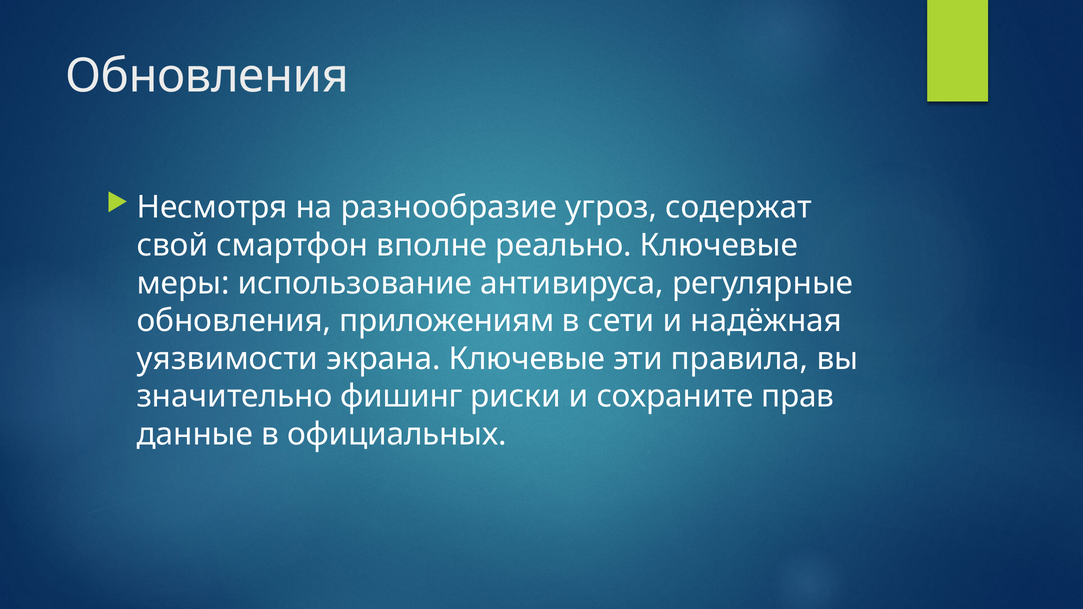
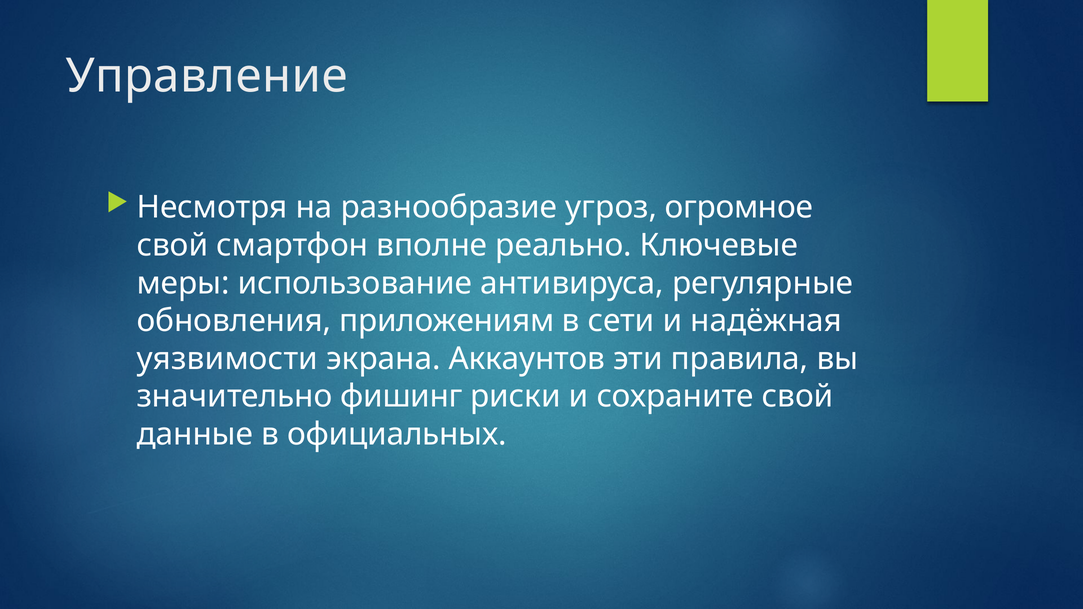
Обновления at (207, 76): Обновления -> Управление
содержат: содержат -> огромное
экрана Ключевые: Ключевые -> Аккаунтов
сохраните прав: прав -> свой
